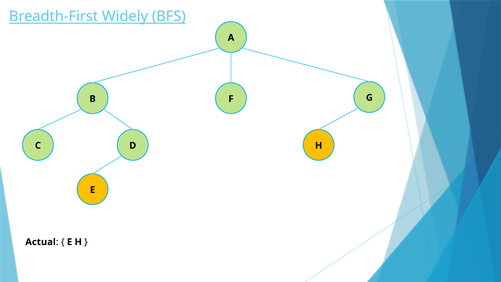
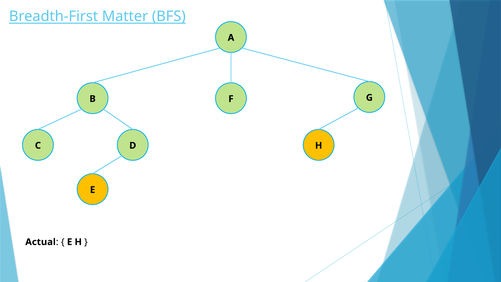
Widely: Widely -> Matter
